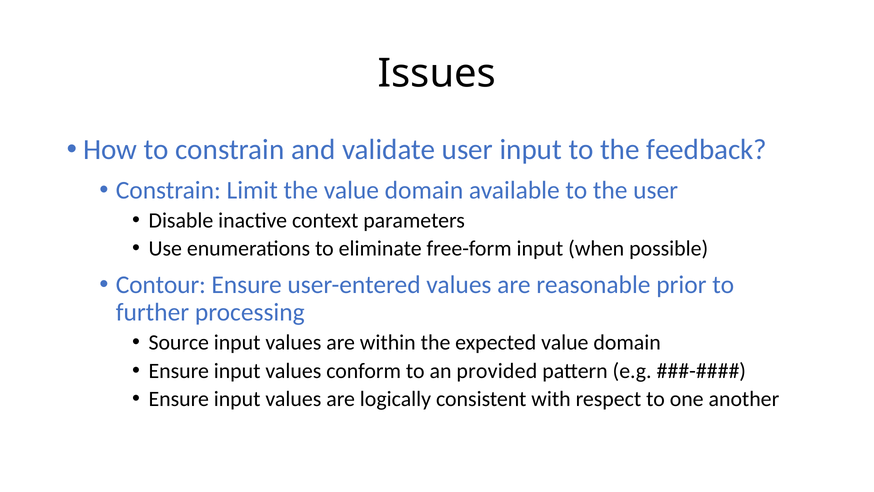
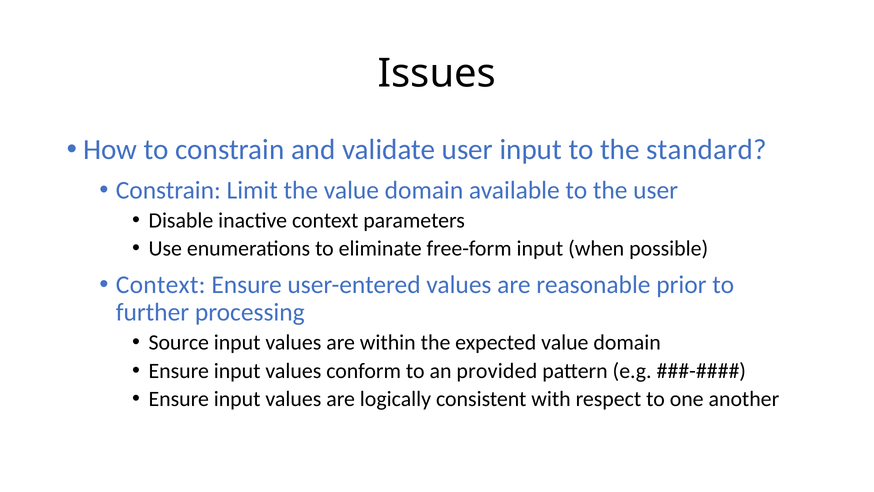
feedback: feedback -> standard
Contour at (161, 285): Contour -> Context
